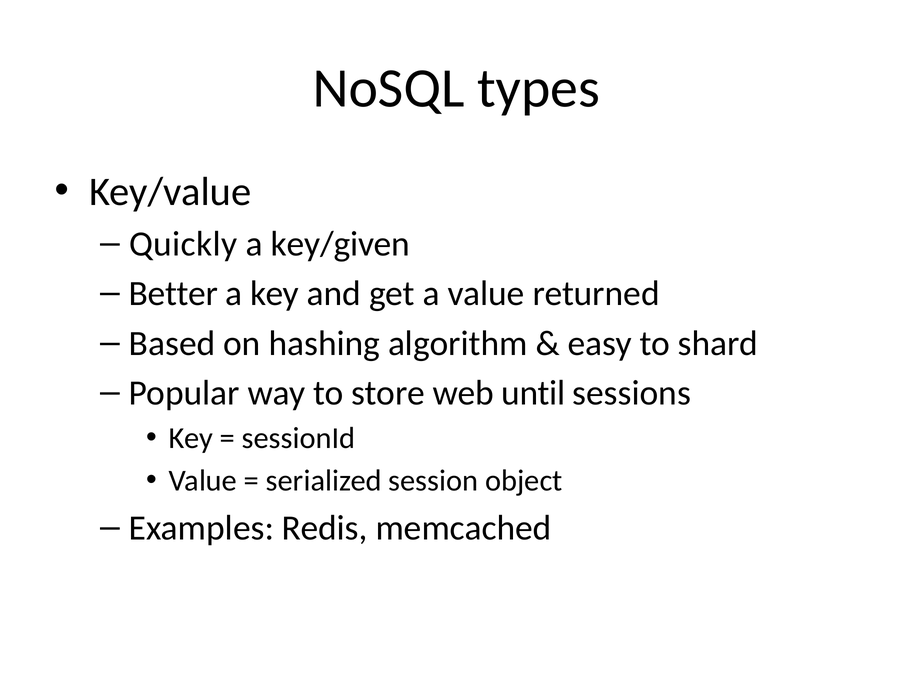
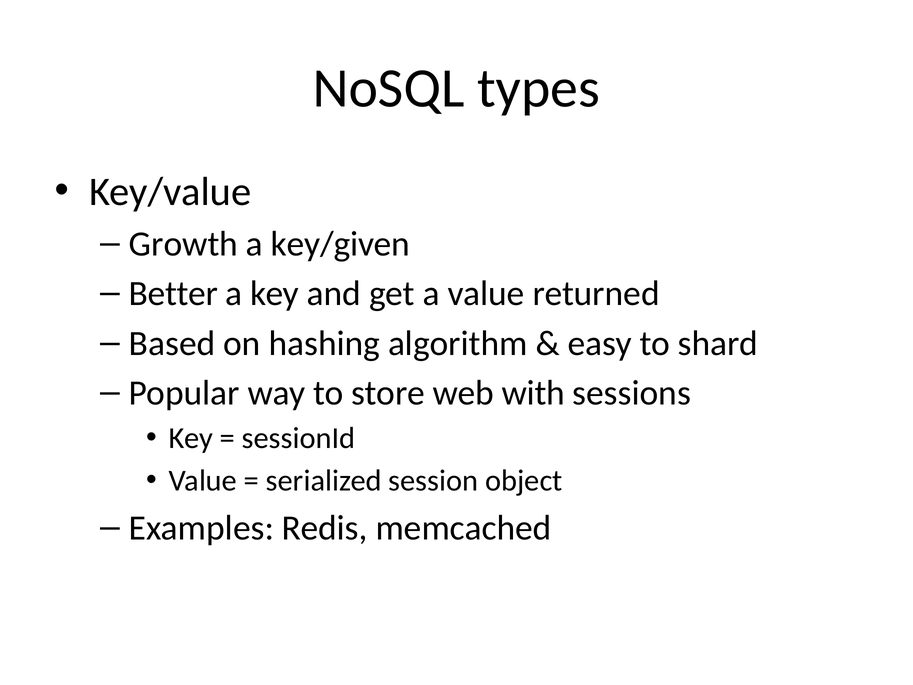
Quickly: Quickly -> Growth
until: until -> with
